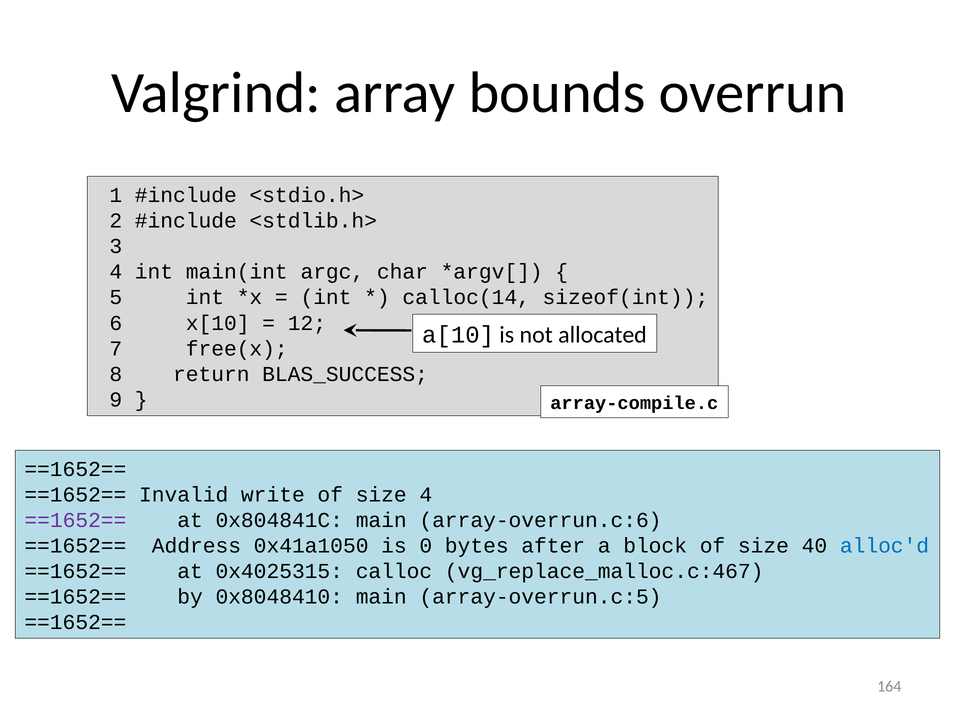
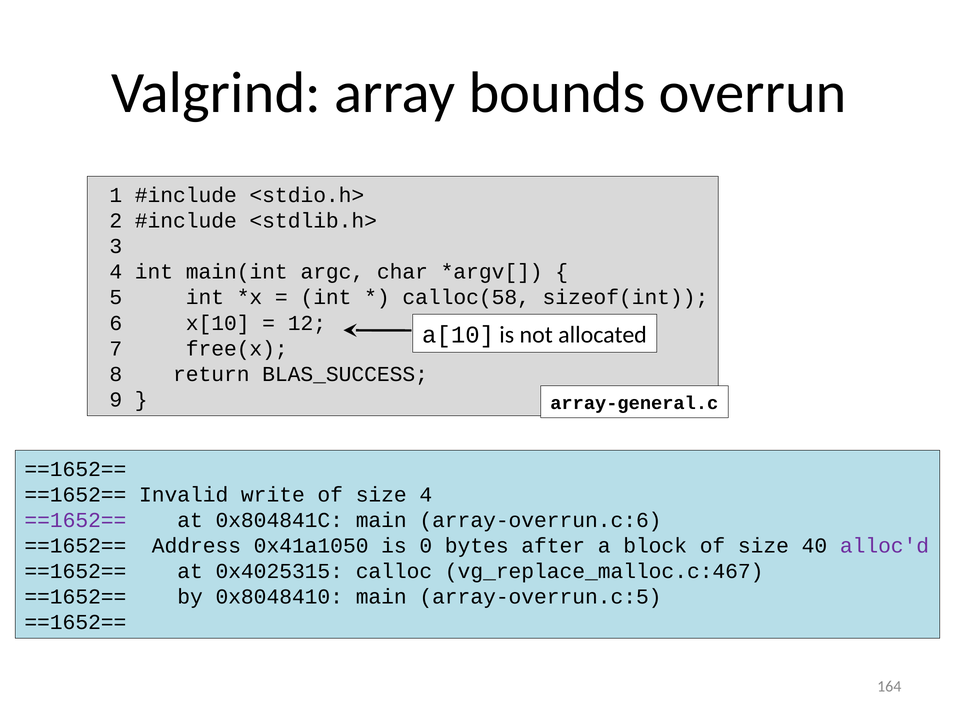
calloc(14: calloc(14 -> calloc(58
array-compile.c: array-compile.c -> array-general.c
alloc'd colour: blue -> purple
